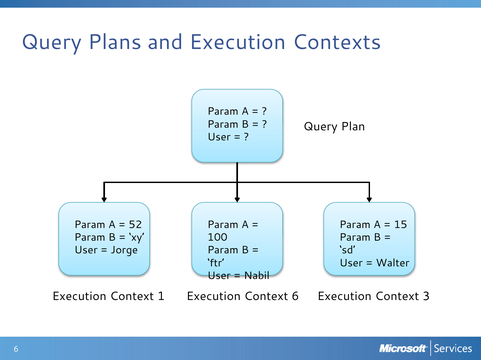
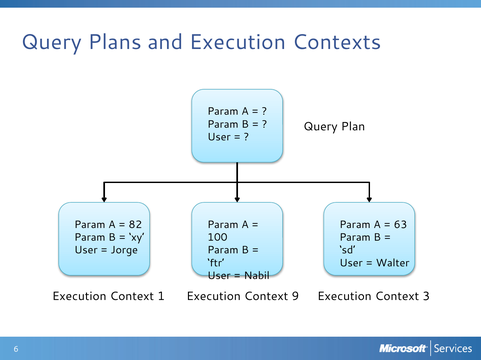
52: 52 -> 82
15: 15 -> 63
Context 6: 6 -> 9
